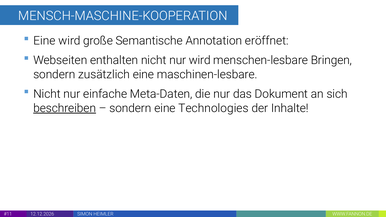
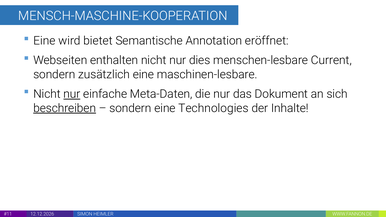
große: große -> bietet
nur wird: wird -> dies
Bringen: Bringen -> Current
nur at (72, 94) underline: none -> present
